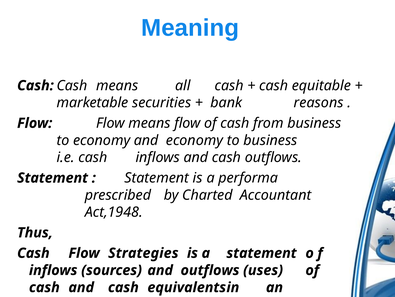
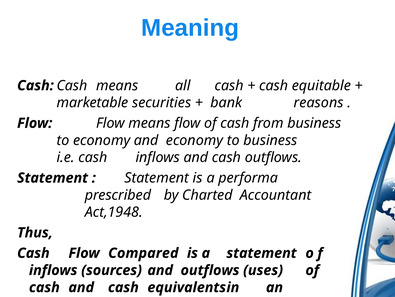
Strategies: Strategies -> Compared
